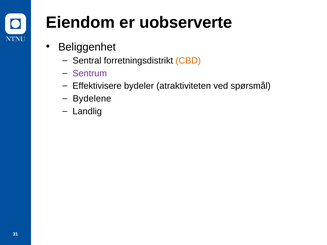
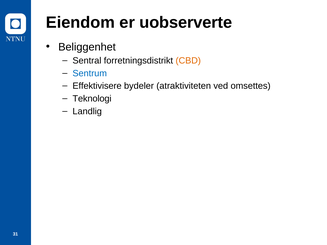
Sentrum colour: purple -> blue
spørsmål: spørsmål -> omsettes
Bydelene: Bydelene -> Teknologi
